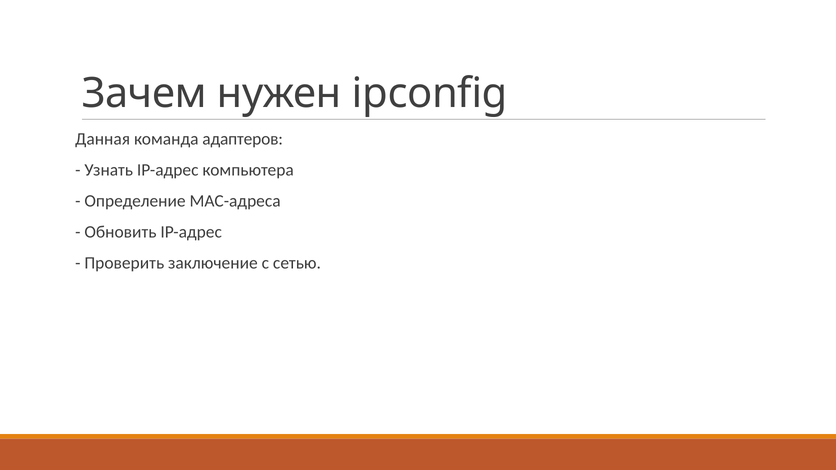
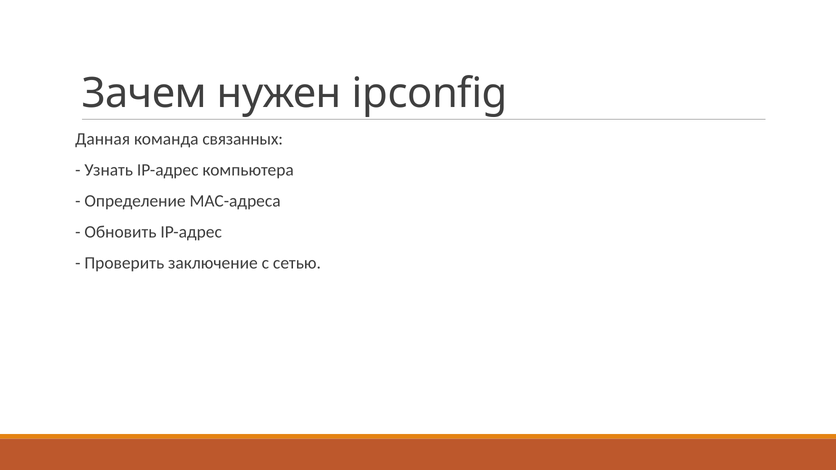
адаптеров: адаптеров -> связанных
